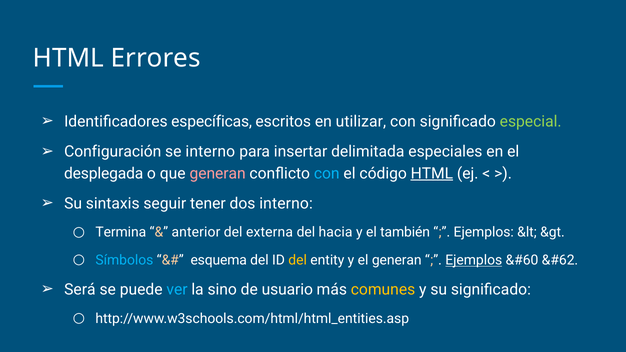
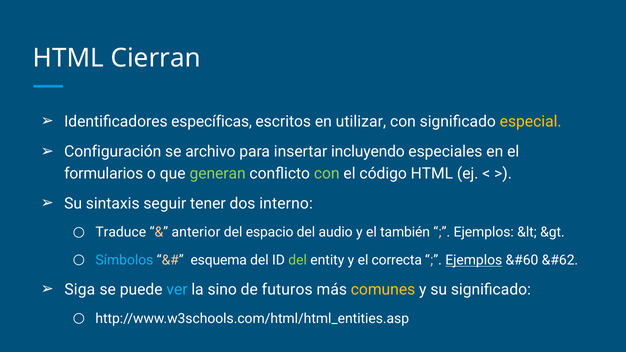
Errores: Errores -> Cierran
especial colour: light green -> yellow
se interno: interno -> archivo
delimitada: delimitada -> incluyendo
desplegada: desplegada -> formularios
generan at (218, 173) colour: pink -> light green
con at (327, 173) colour: light blue -> light green
HTML at (432, 173) underline: present -> none
Termina: Termina -> Traduce
externa: externa -> espacio
hacia: hacia -> audio
del at (298, 260) colour: yellow -> light green
el generan: generan -> correcta
Será: Será -> Siga
usuario: usuario -> futuros
